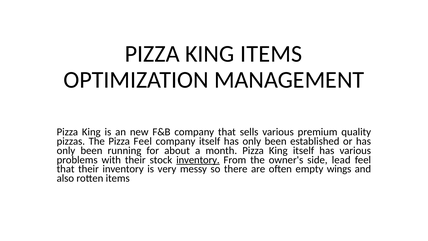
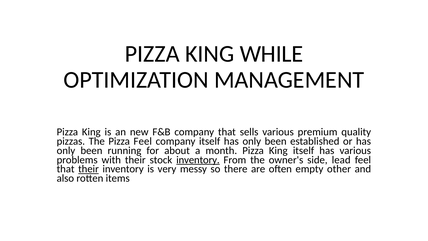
KING ITEMS: ITEMS -> WHILE
their at (88, 169) underline: none -> present
wings: wings -> other
